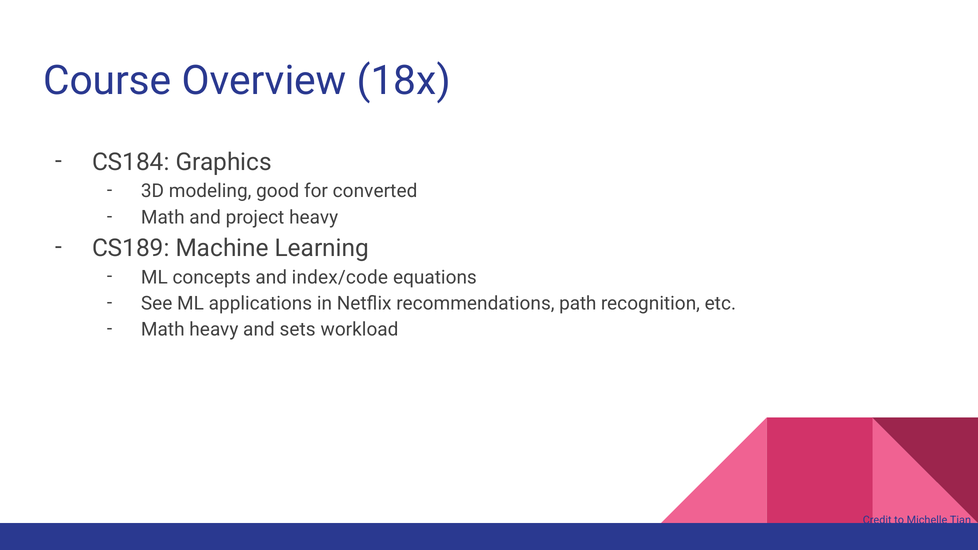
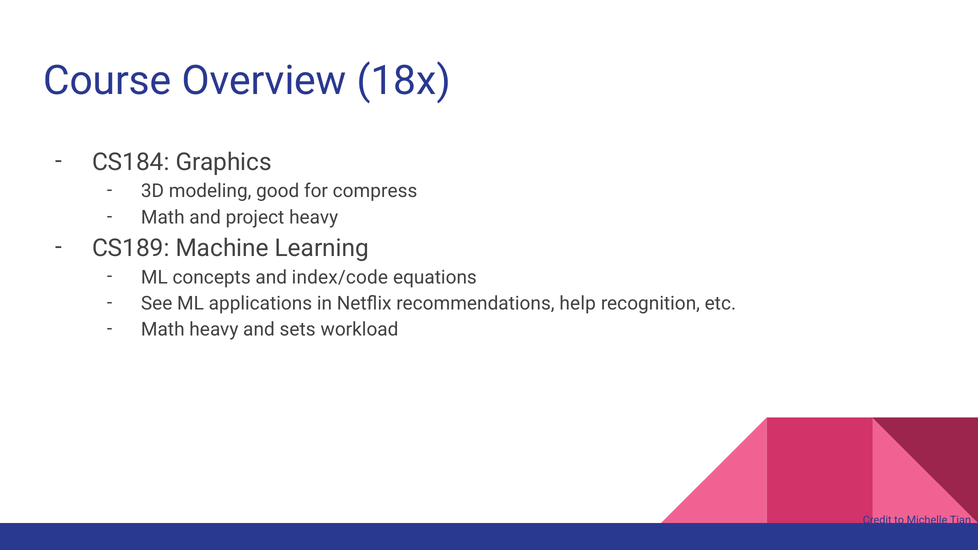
converted: converted -> compress
path: path -> help
